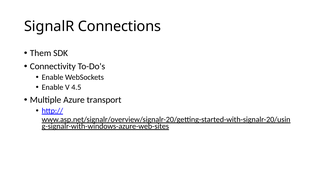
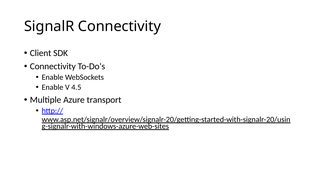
SignalR Connections: Connections -> Connectivity
Them: Them -> Client
